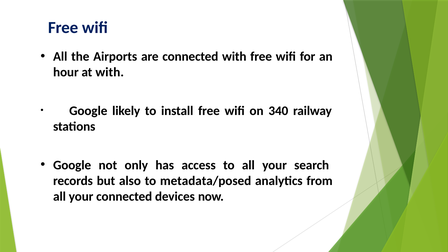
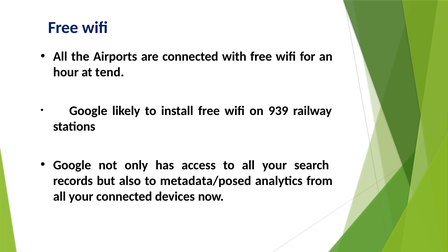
at with: with -> tend
340: 340 -> 939
